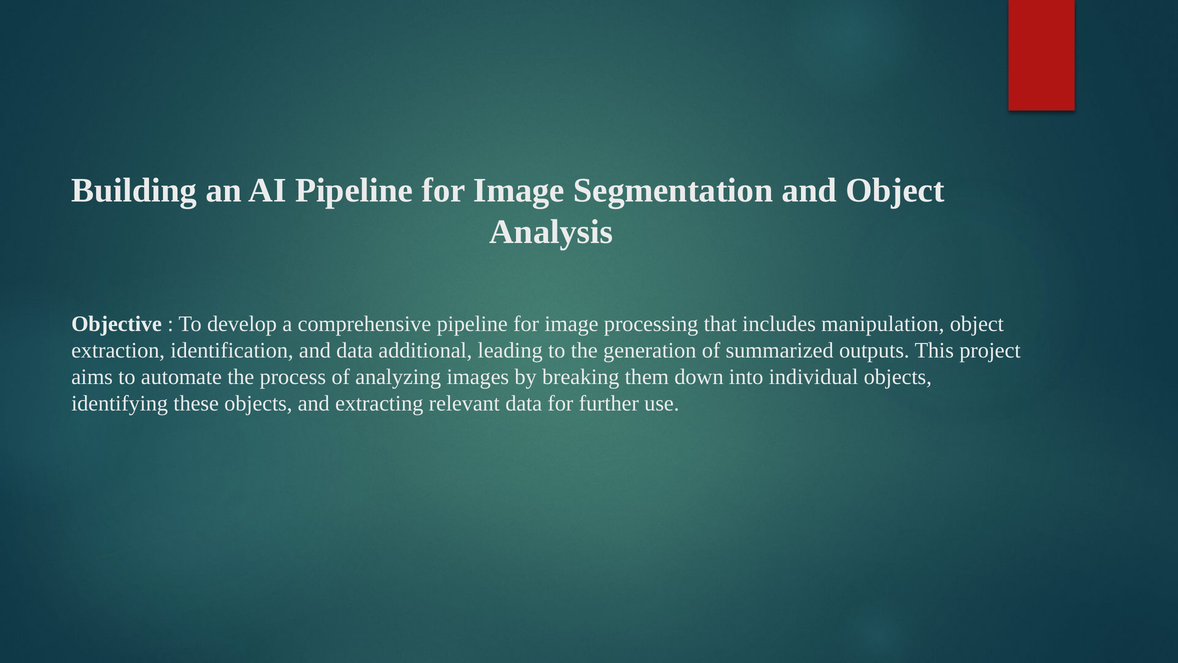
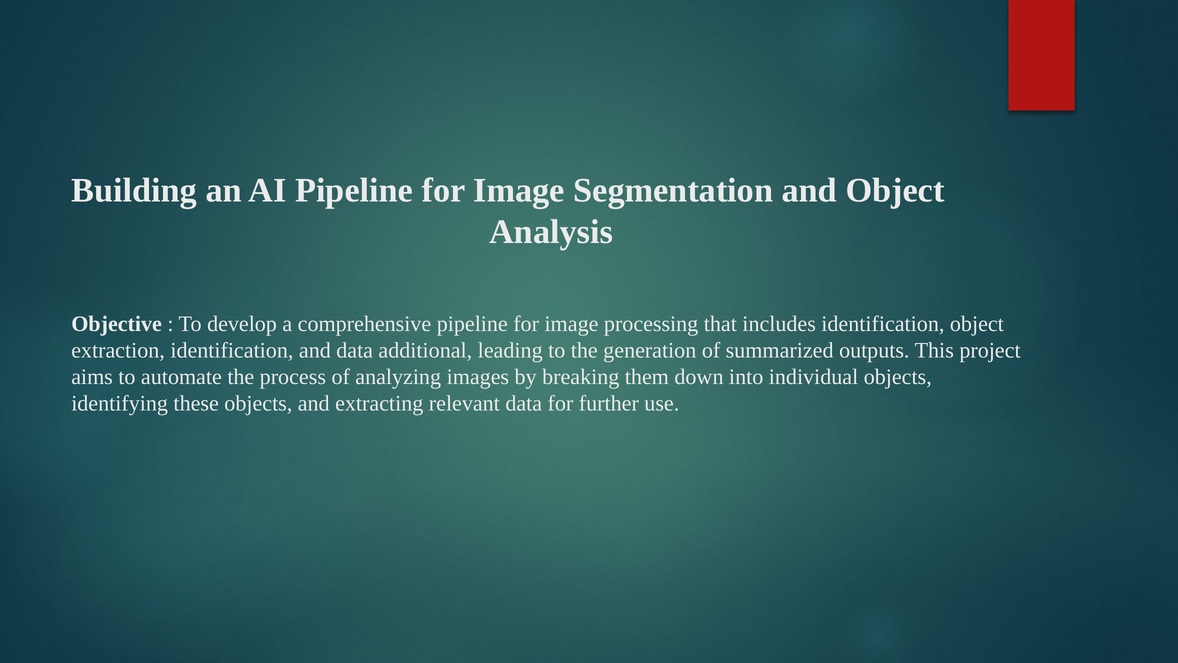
includes manipulation: manipulation -> identification
